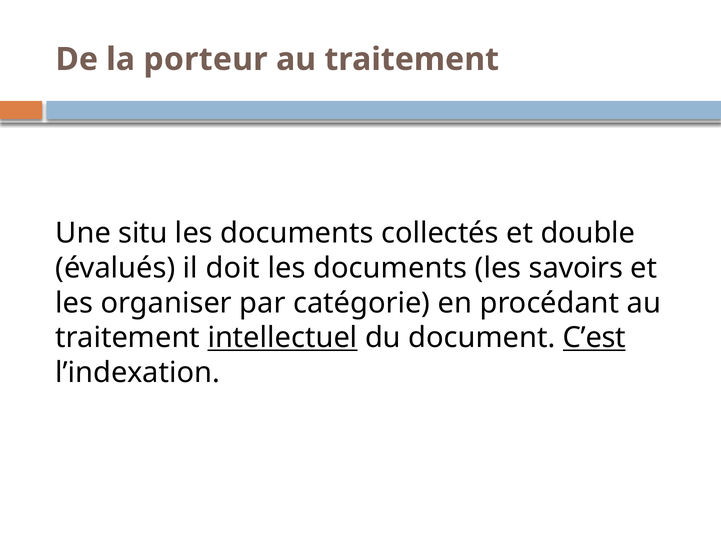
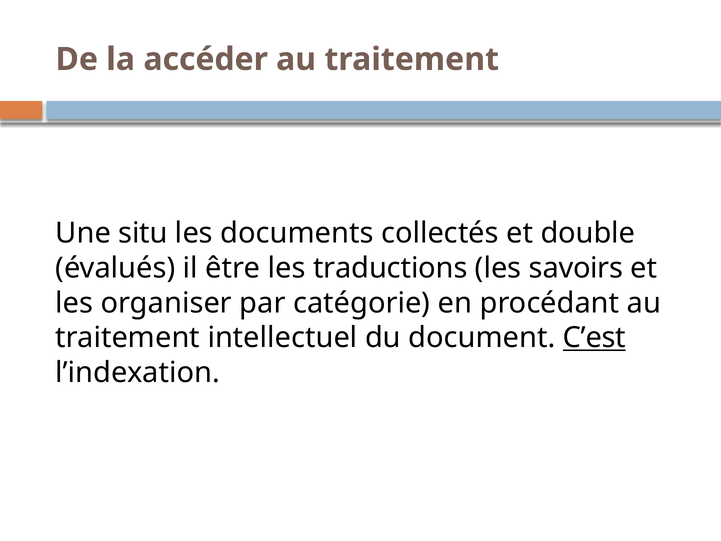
porteur: porteur -> accéder
doit: doit -> être
documents at (390, 268): documents -> traductions
intellectuel underline: present -> none
